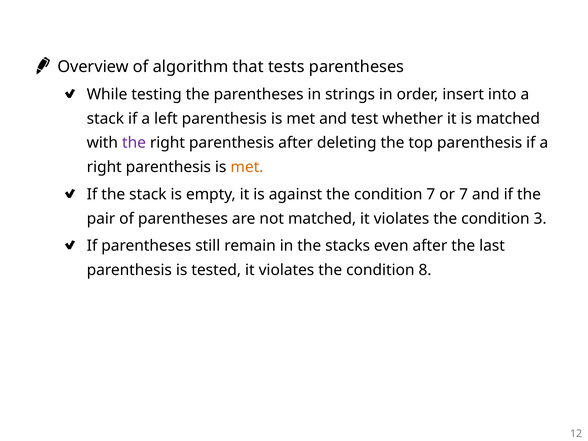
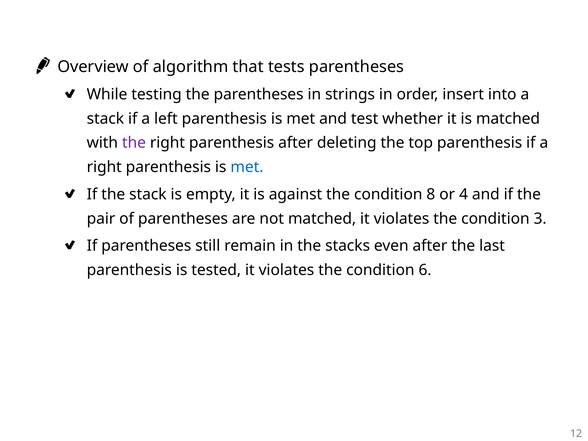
met at (247, 167) colour: orange -> blue
condition 7: 7 -> 8
or 7: 7 -> 4
8: 8 -> 6
